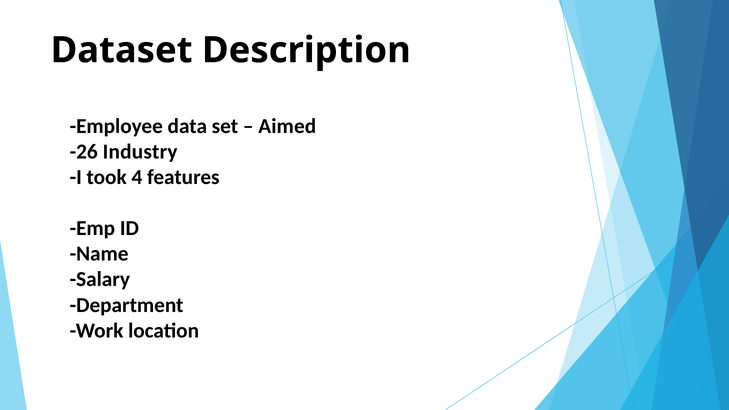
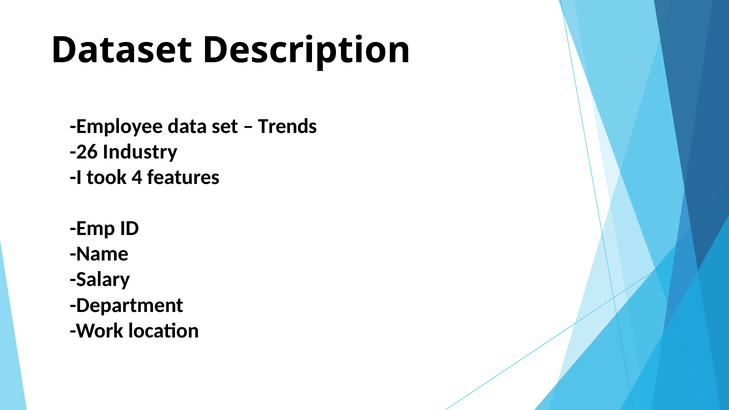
Aimed: Aimed -> Trends
